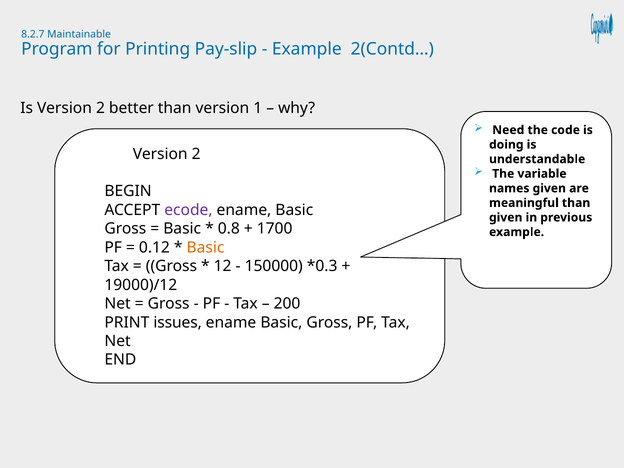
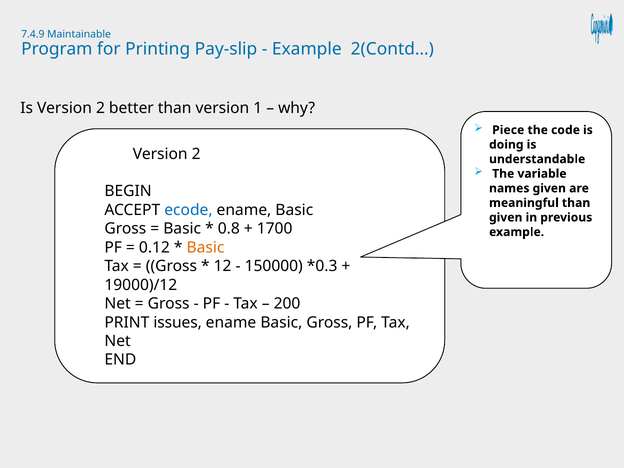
8.2.7: 8.2.7 -> 7.4.9
Need: Need -> Piece
ecode colour: purple -> blue
